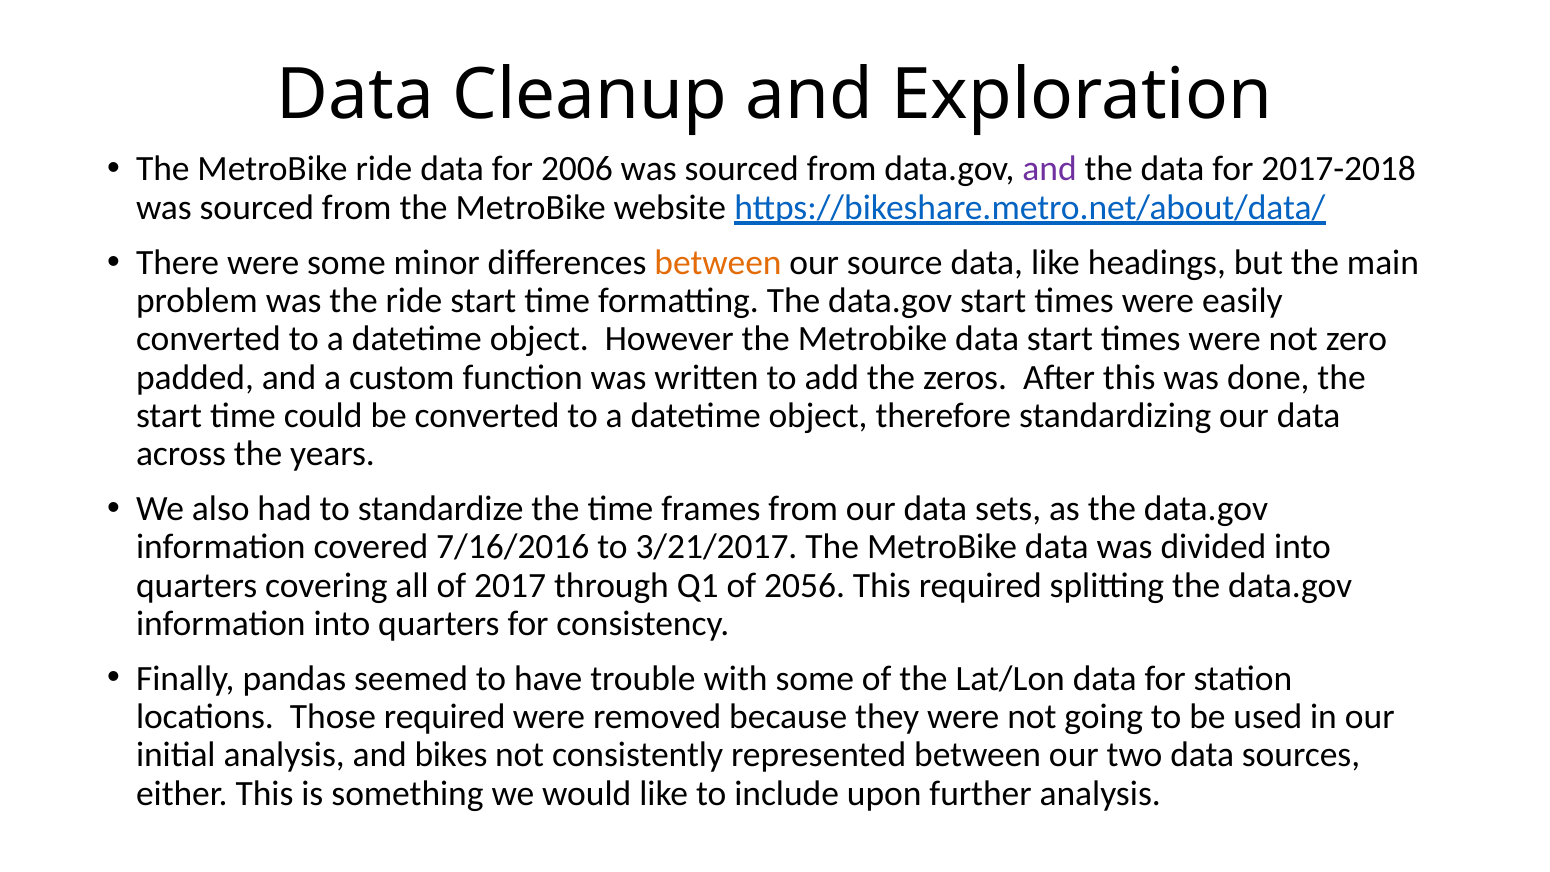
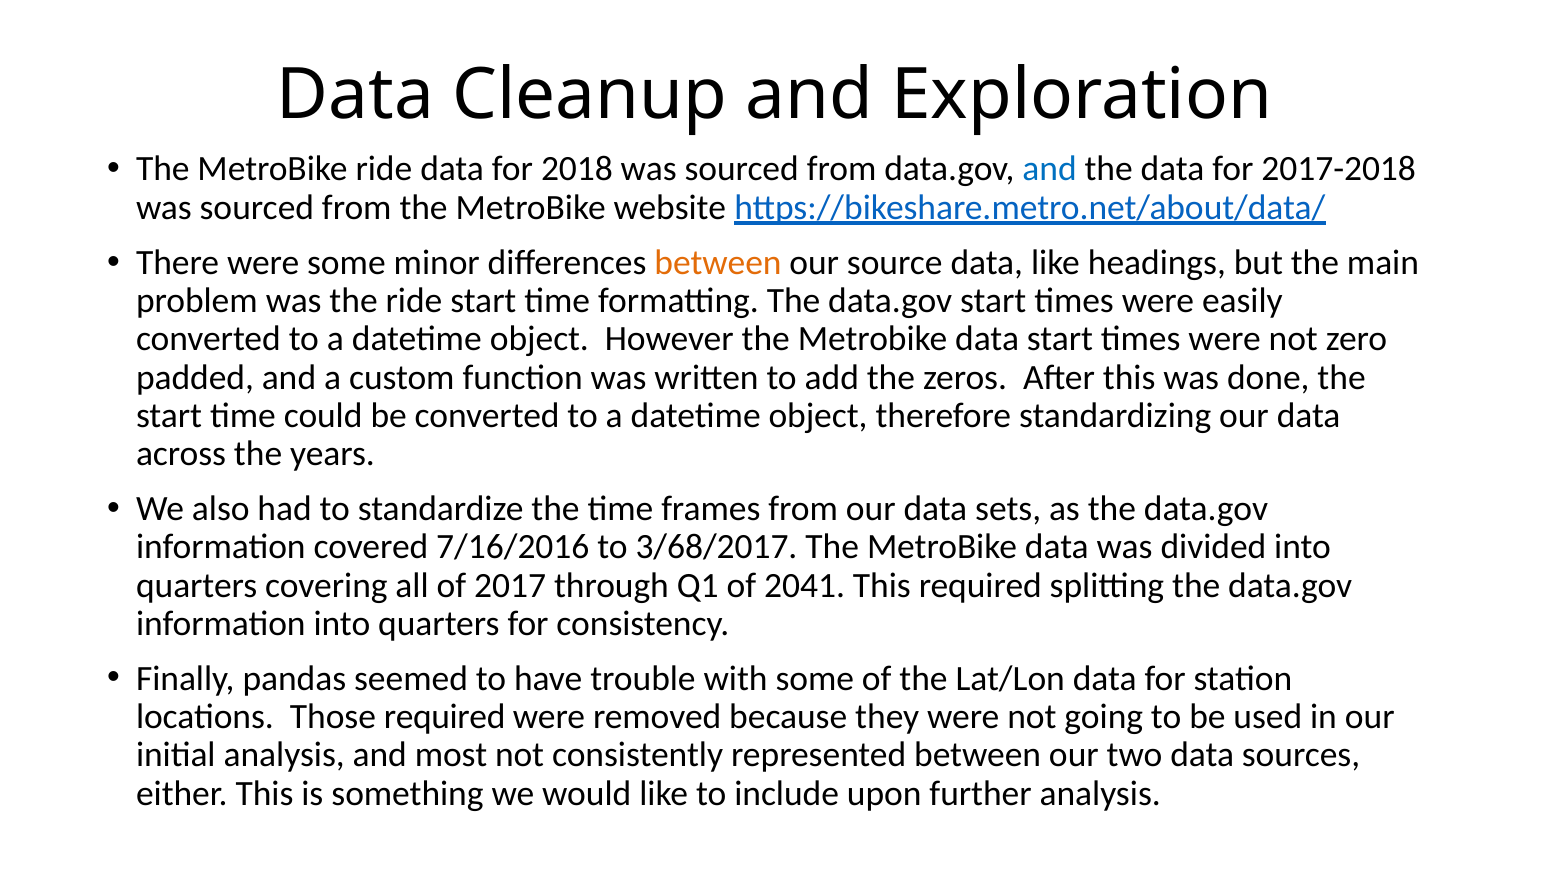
2006: 2006 -> 2018
and at (1050, 169) colour: purple -> blue
3/21/2017: 3/21/2017 -> 3/68/2017
2056: 2056 -> 2041
bikes: bikes -> most
